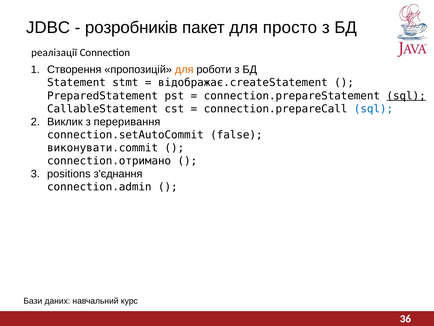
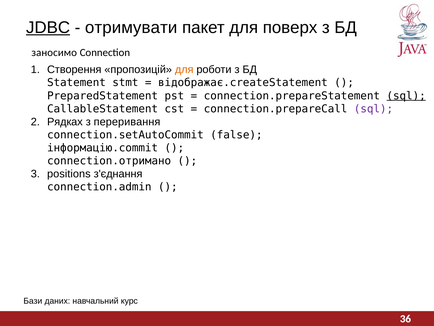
JDBC underline: none -> present
розробників: розробників -> отримувати
просто: просто -> поверх
реалізації: реалізації -> заносимо
sql at (373, 109) colour: blue -> purple
Виклик: Виклик -> Рядках
виконувати.commit: виконувати.commit -> інформацію.commit
